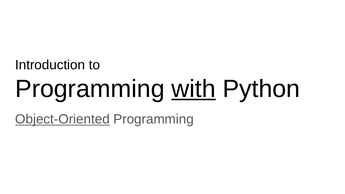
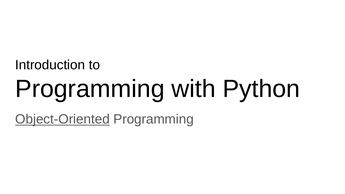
with underline: present -> none
